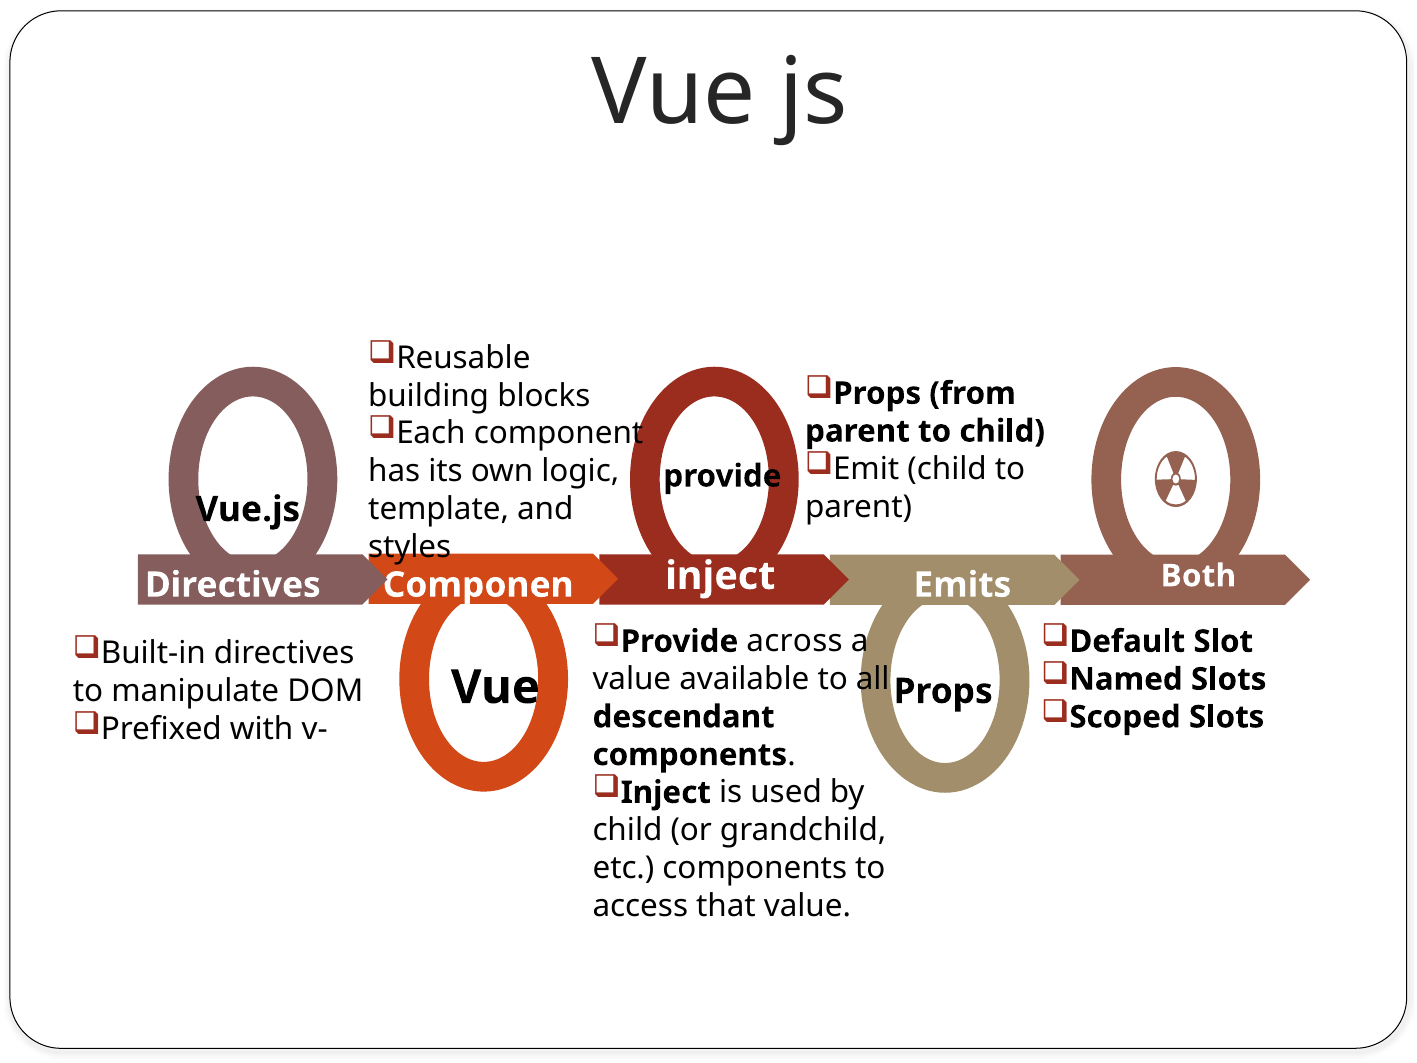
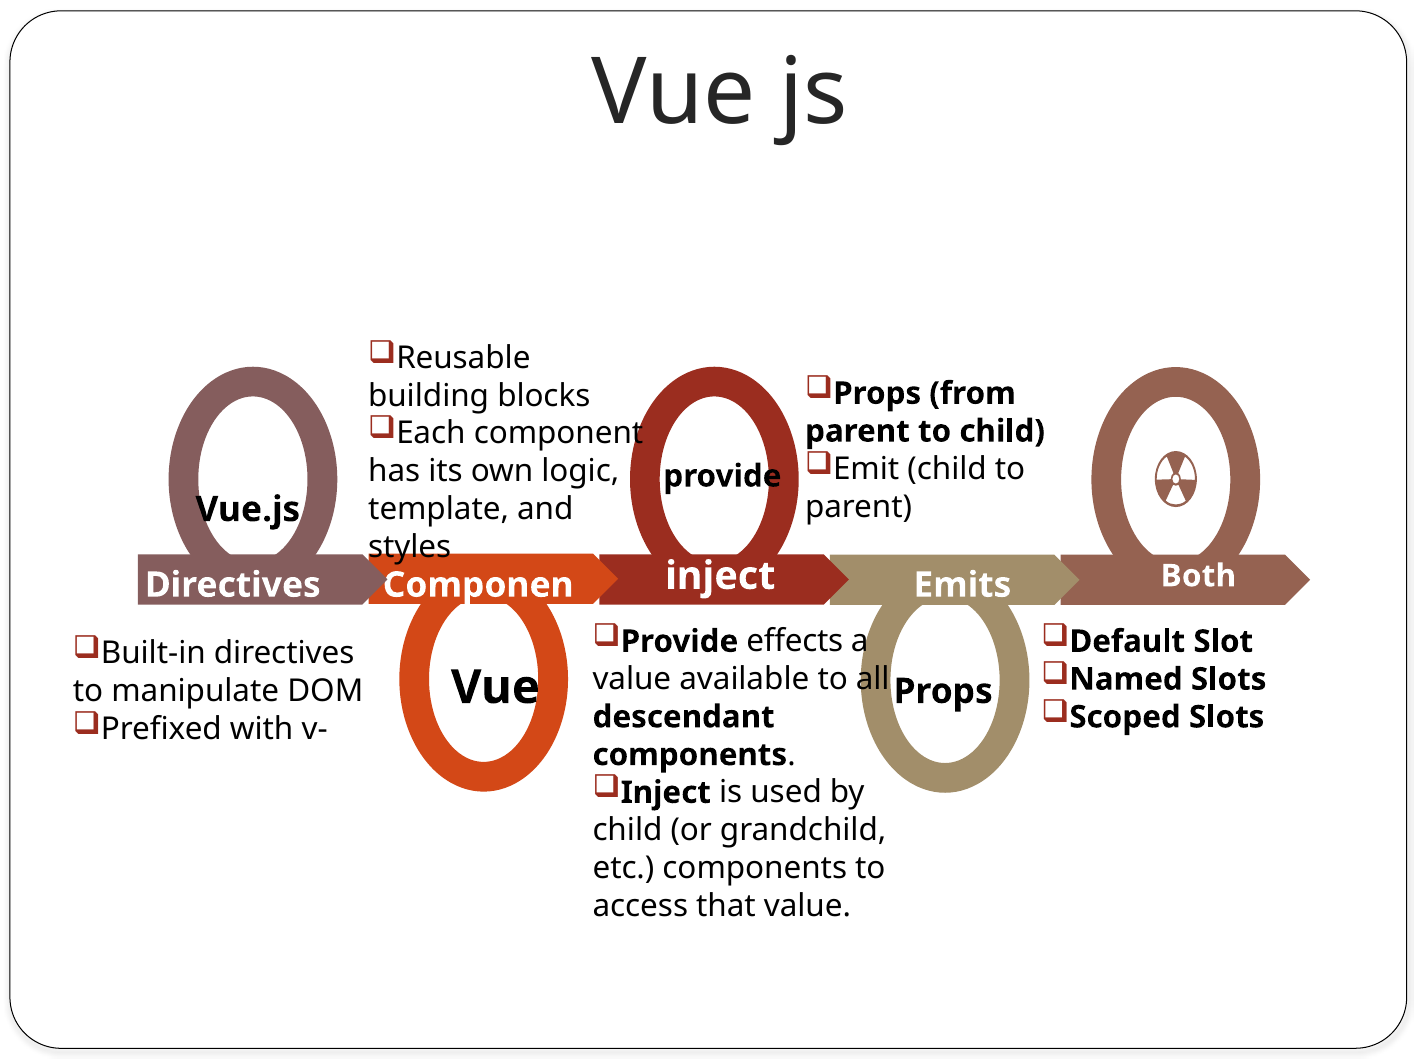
across: across -> effects
